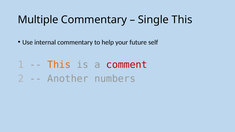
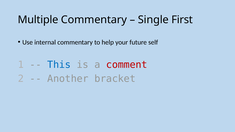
Single This: This -> First
This at (59, 65) colour: orange -> blue
numbers: numbers -> bracket
